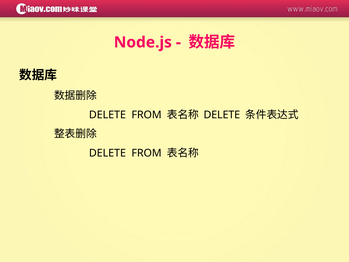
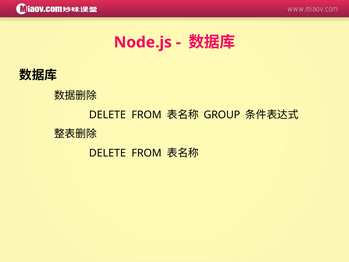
DELETE at (222, 115): DELETE -> GROUP
